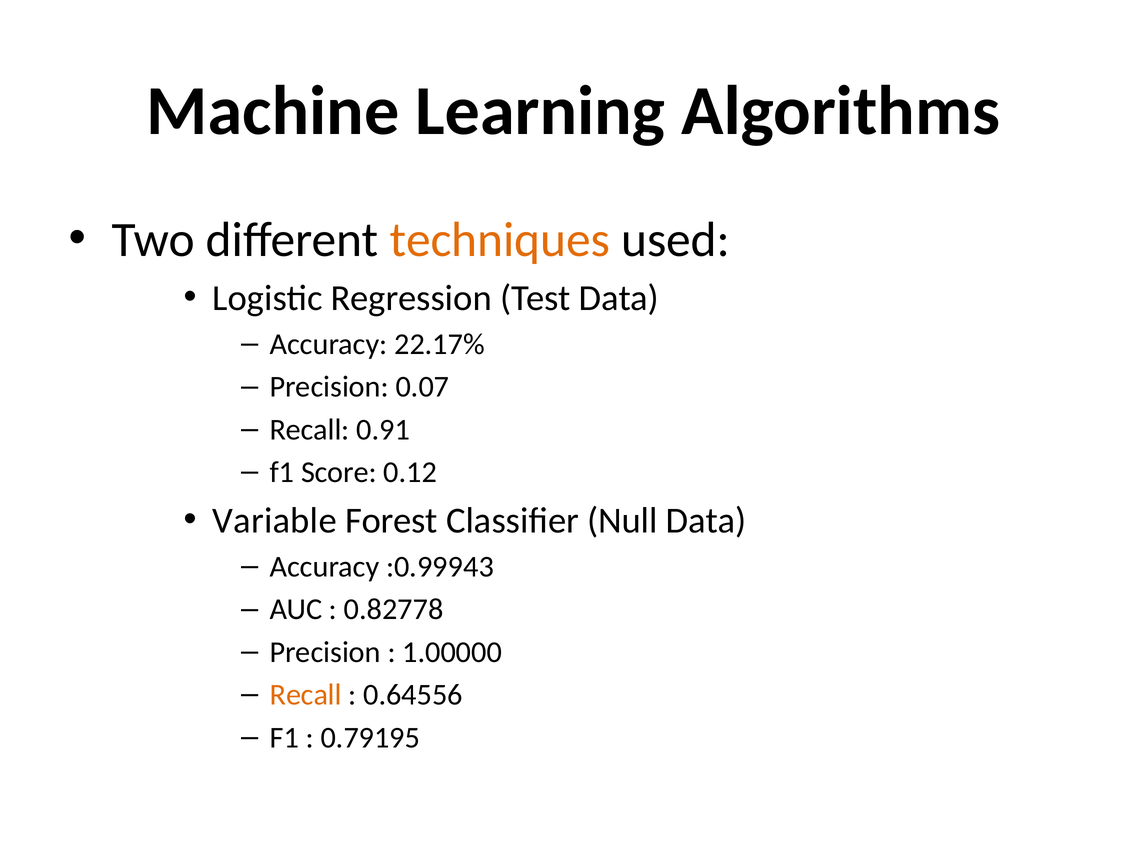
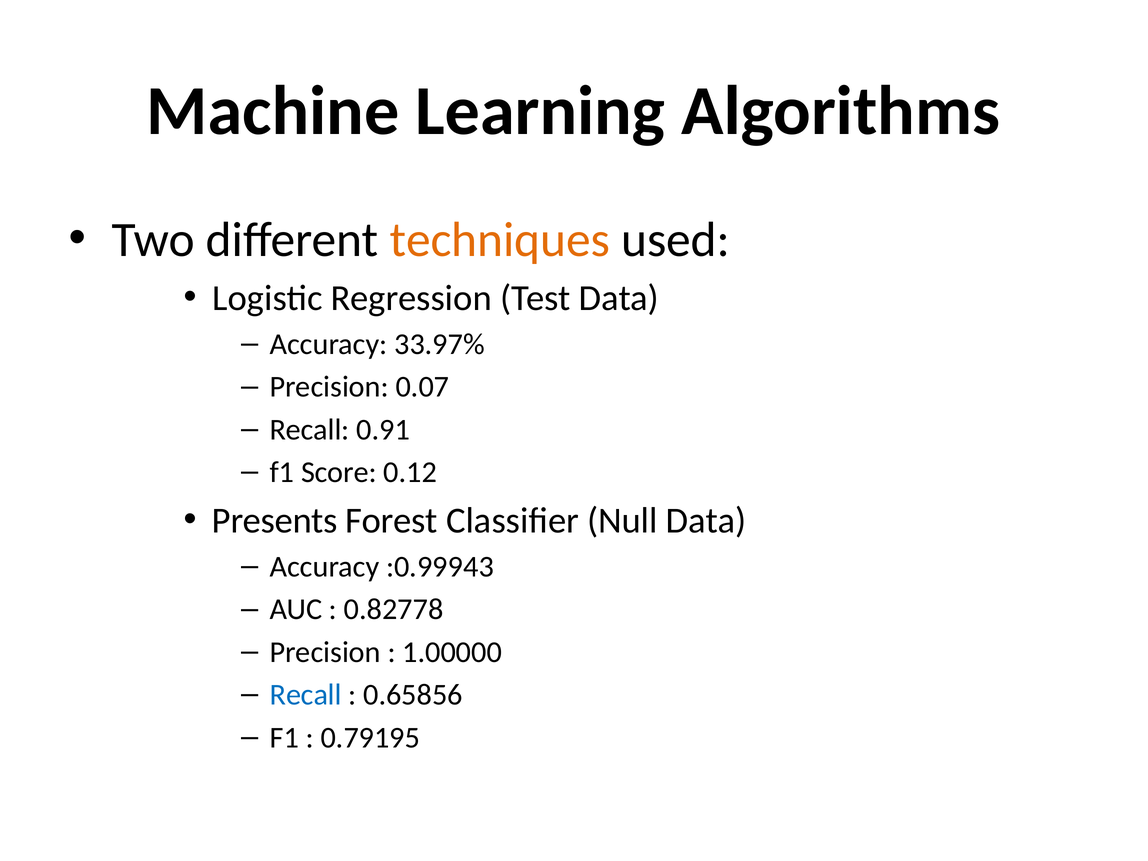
22.17%: 22.17% -> 33.97%
Variable: Variable -> Presents
Recall at (306, 695) colour: orange -> blue
0.64556: 0.64556 -> 0.65856
